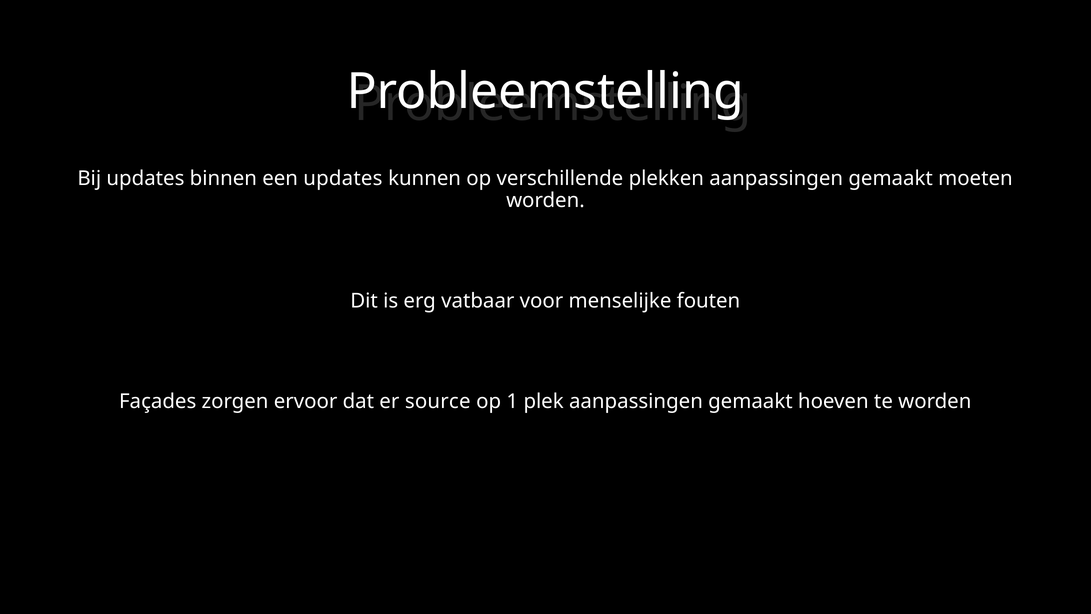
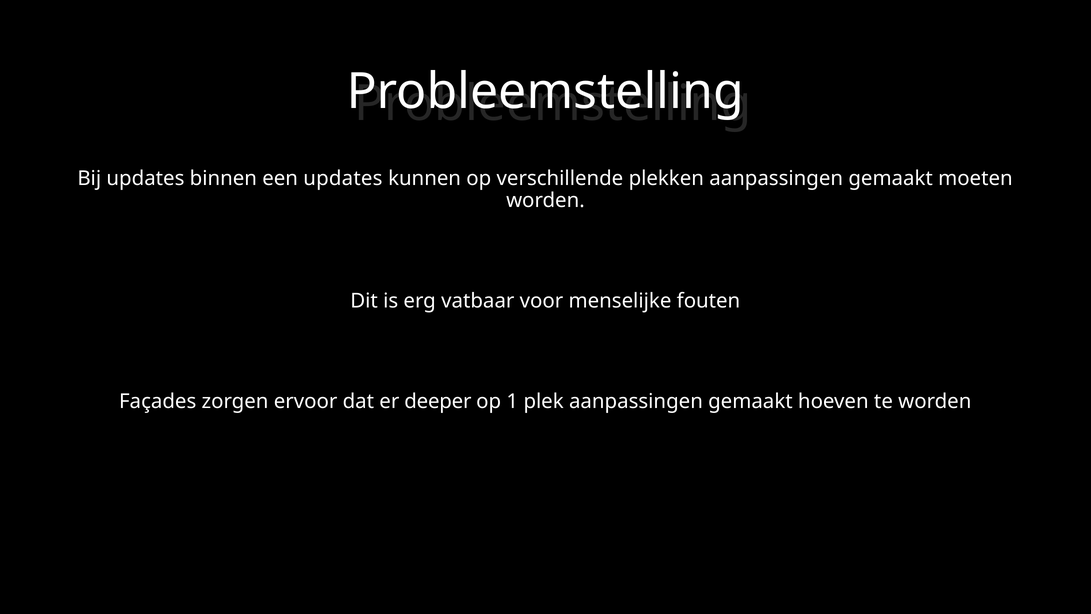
source: source -> deeper
